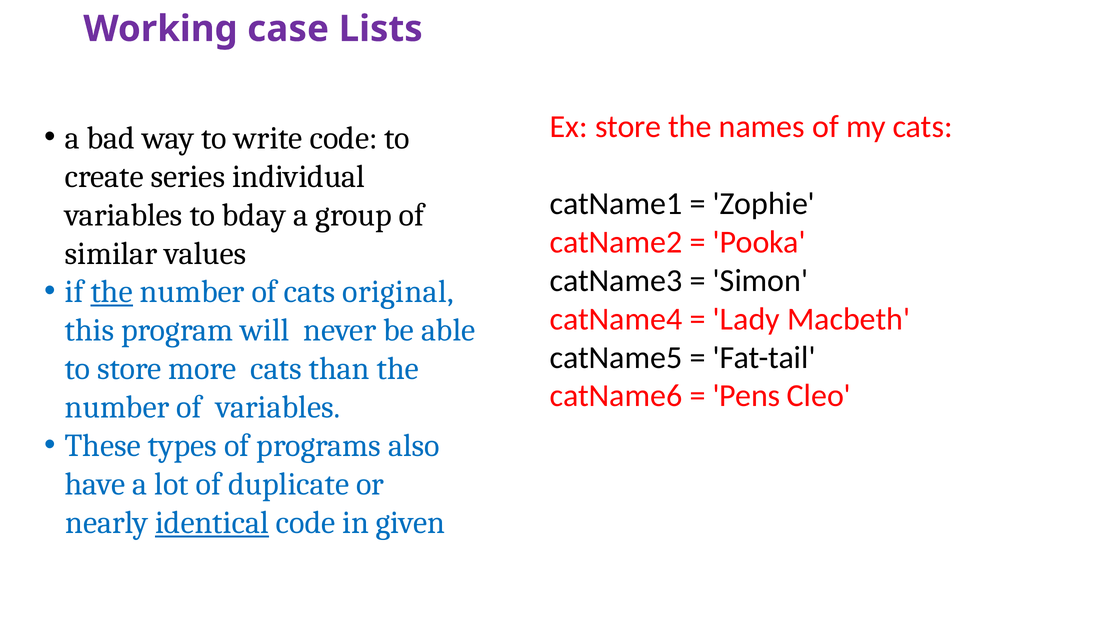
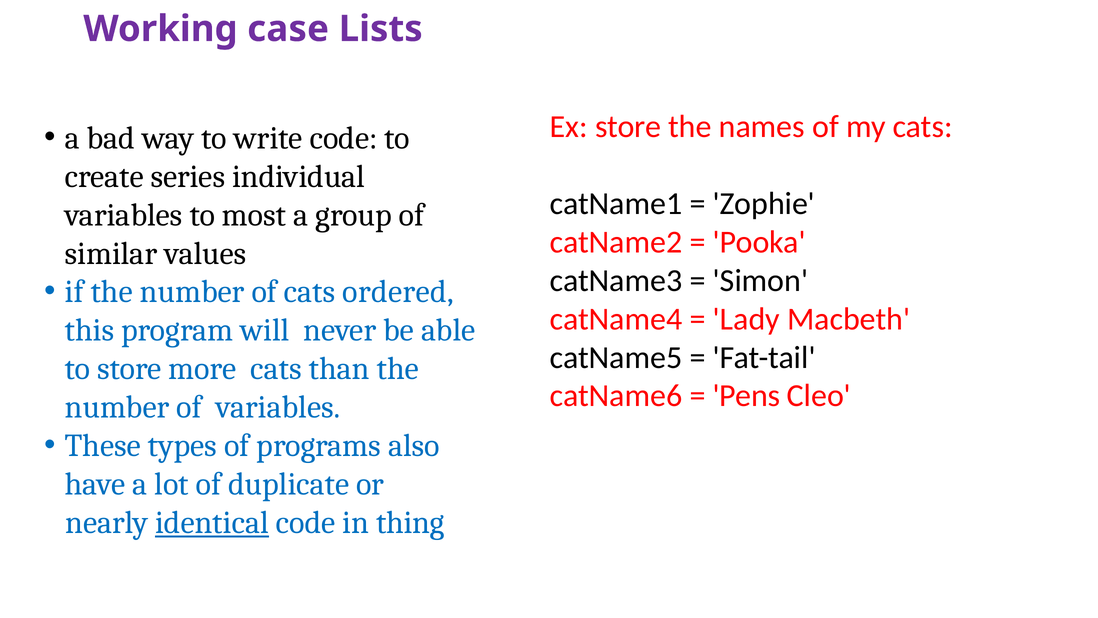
bday: bday -> most
the at (112, 292) underline: present -> none
original: original -> ordered
given: given -> thing
